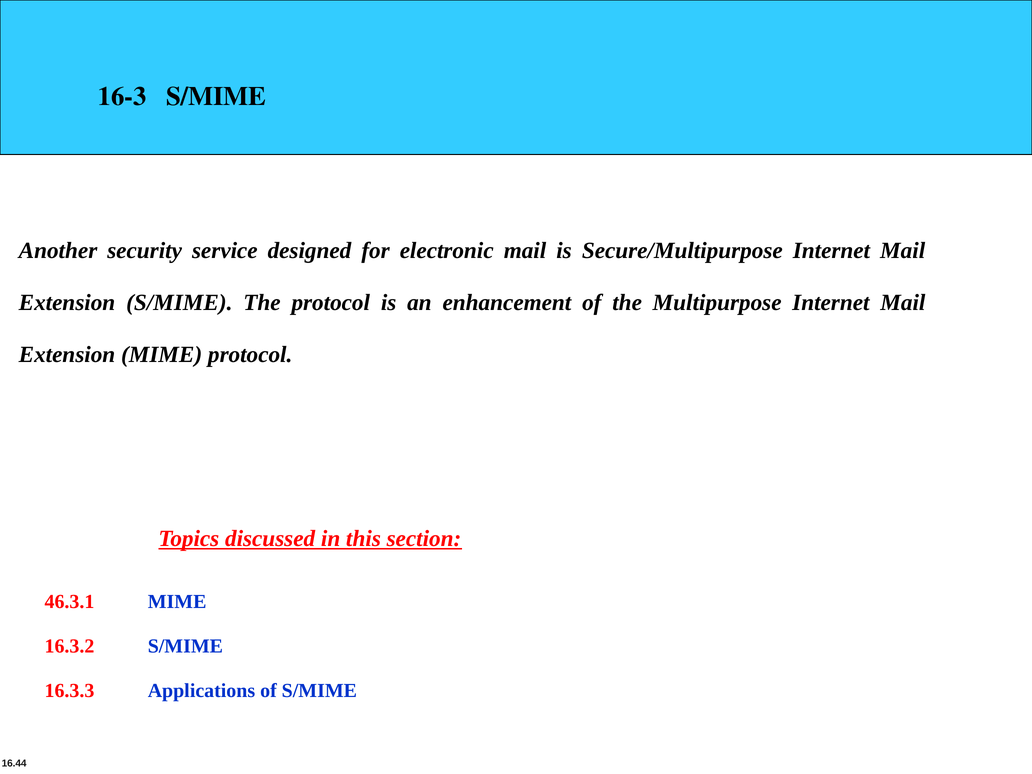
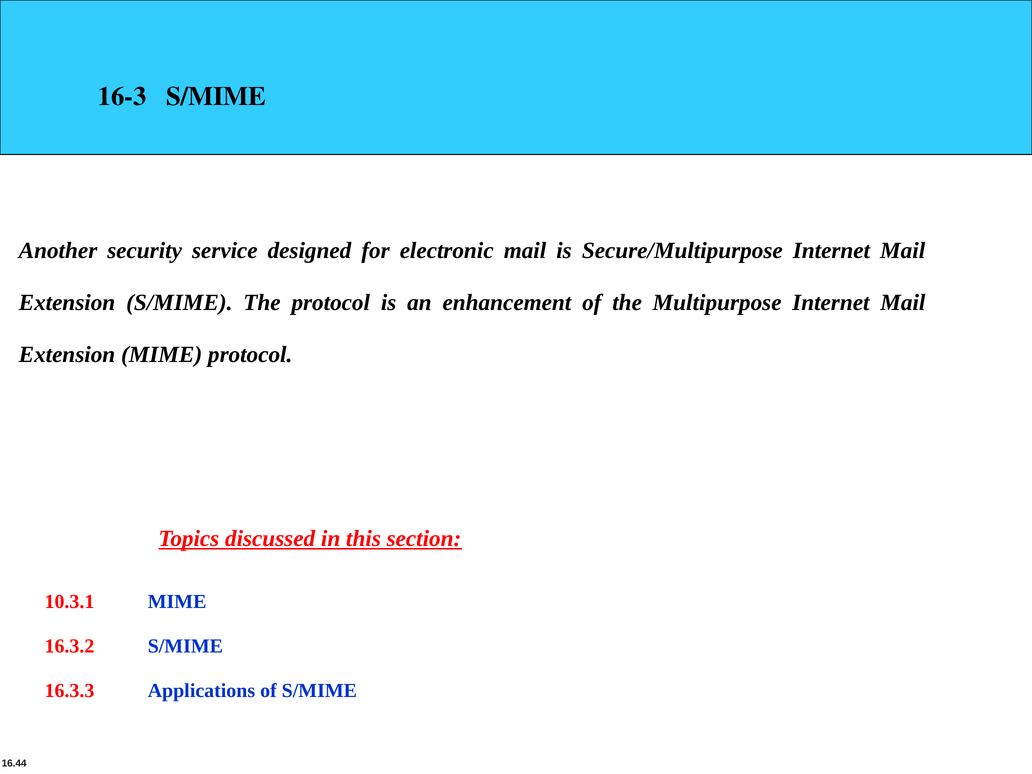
46.3.1: 46.3.1 -> 10.3.1
